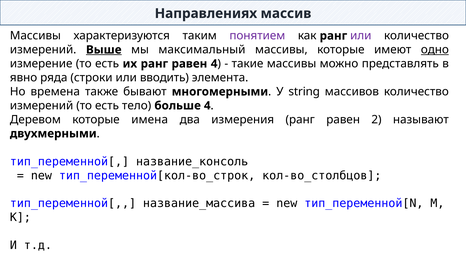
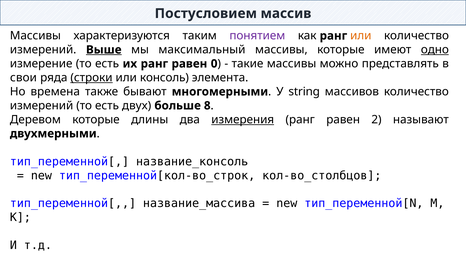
Направлениях: Направлениях -> Постусловием
или at (361, 36) colour: purple -> orange
равен 4: 4 -> 0
явно: явно -> свои
строки underline: none -> present
вводить: вводить -> консоль
тело: тело -> двух
больше 4: 4 -> 8
имена: имена -> длины
измерения underline: none -> present
